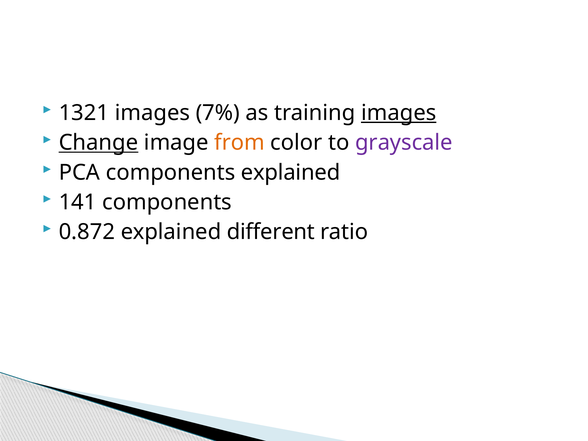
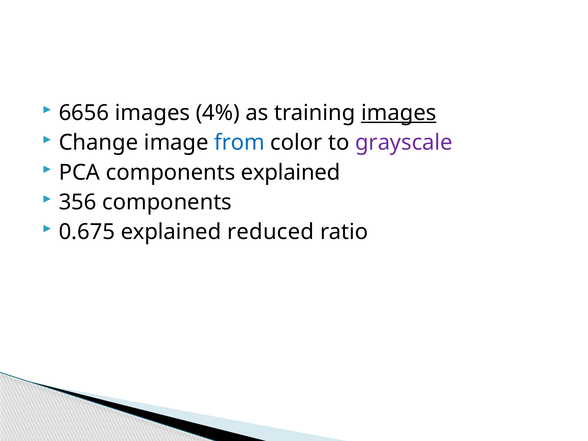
1321: 1321 -> 6656
7%: 7% -> 4%
Change underline: present -> none
from colour: orange -> blue
141: 141 -> 356
0.872: 0.872 -> 0.675
different: different -> reduced
